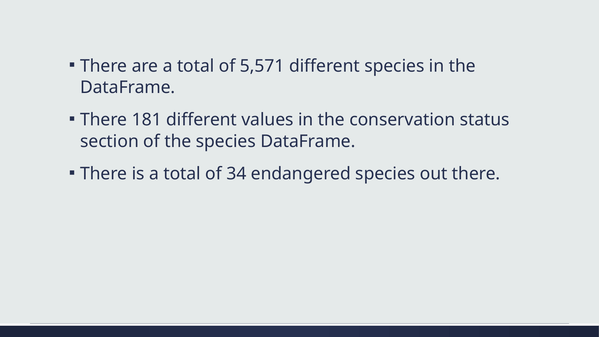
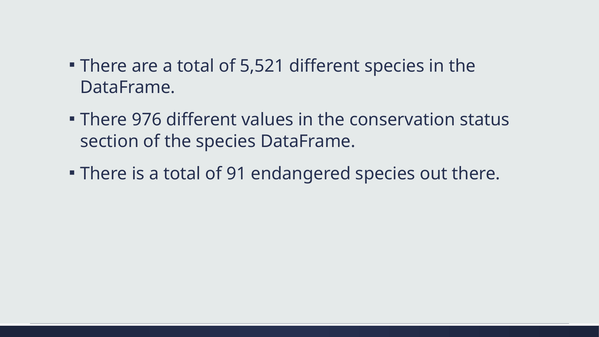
5,571: 5,571 -> 5,521
181: 181 -> 976
34: 34 -> 91
